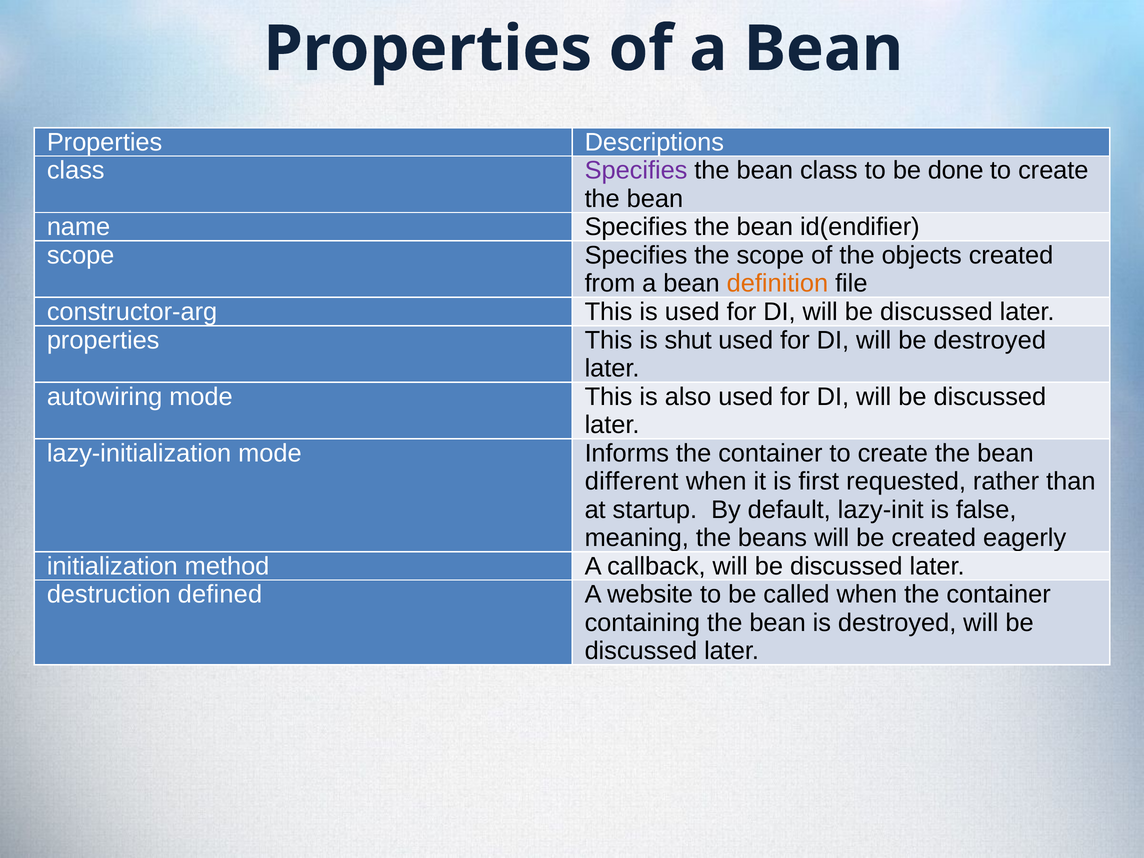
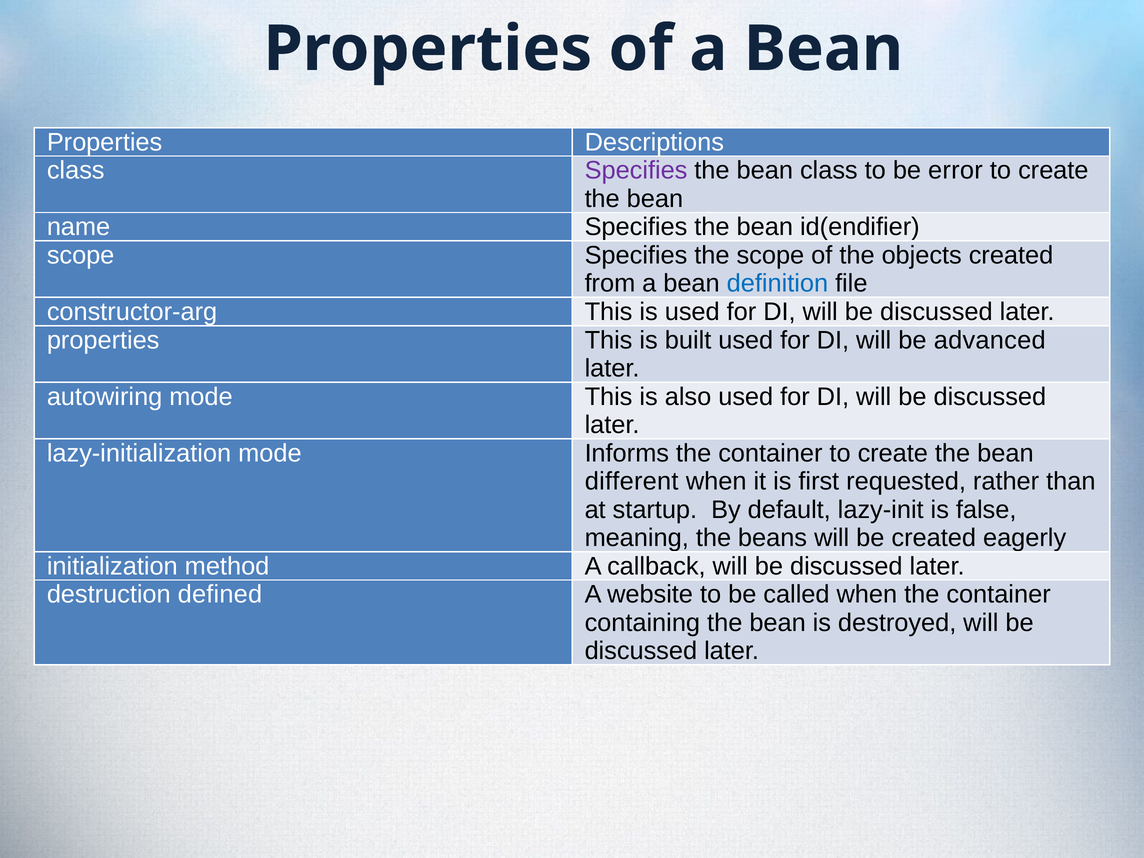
done: done -> error
definition colour: orange -> blue
shut: shut -> built
be destroyed: destroyed -> advanced
